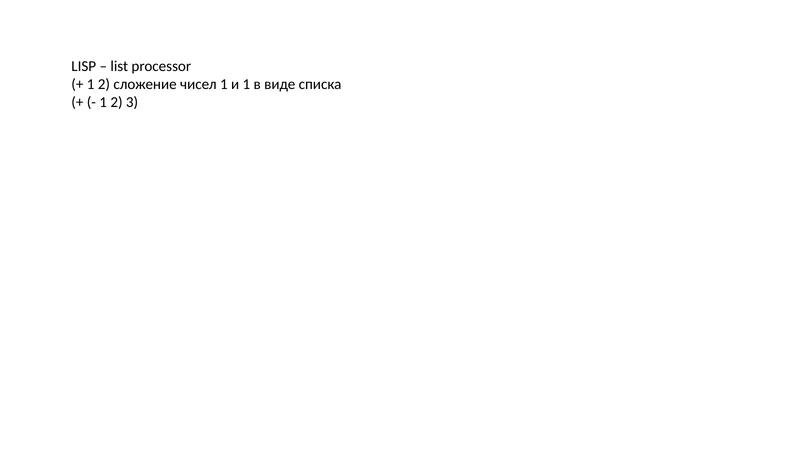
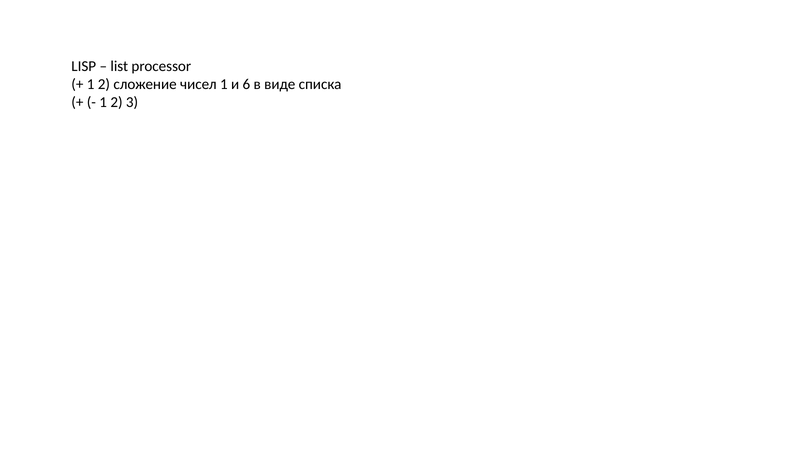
и 1: 1 -> 6
